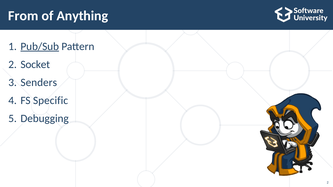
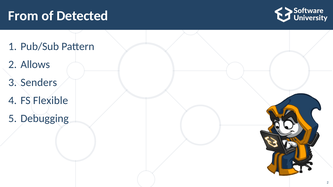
Anything: Anything -> Detected
Pub/Sub underline: present -> none
Socket: Socket -> Allows
Specific: Specific -> Flexible
